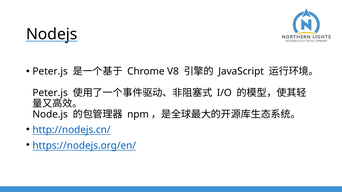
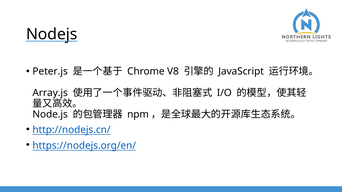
Peter.js at (50, 93): Peter.js -> Array.js
